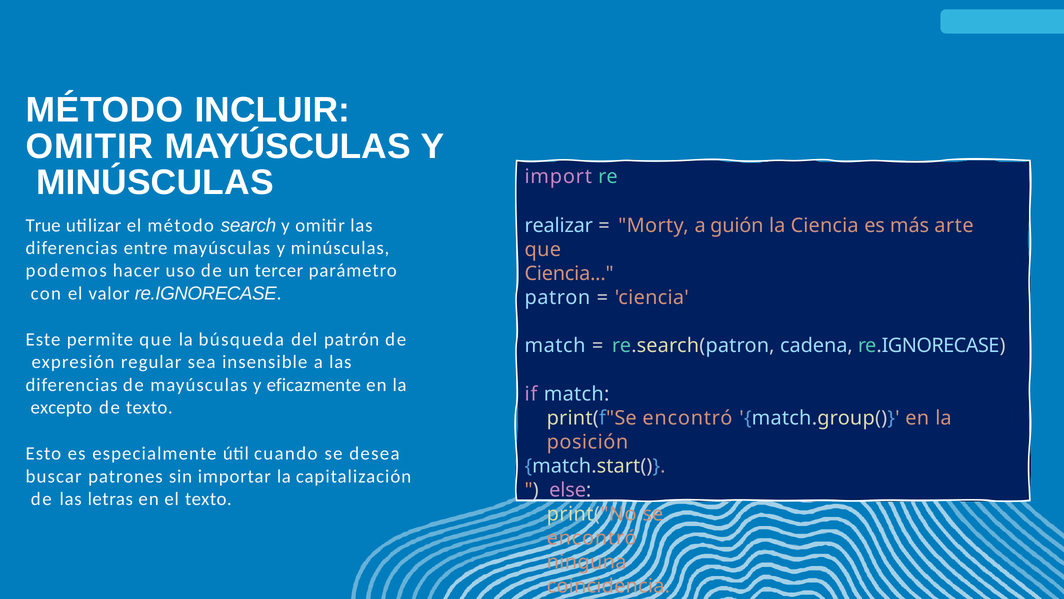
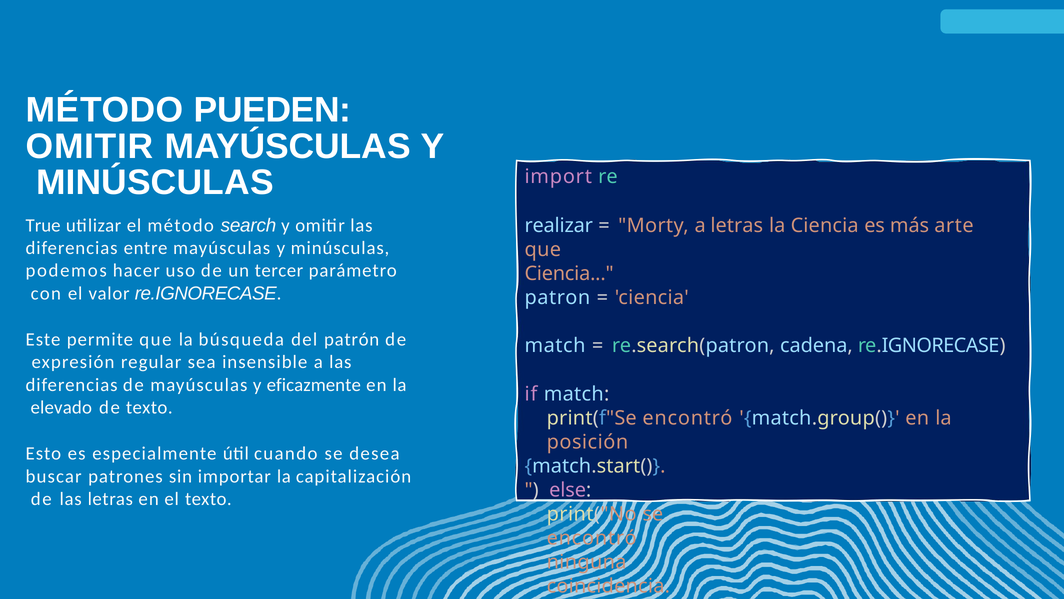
INCLUIR: INCLUIR -> PUEDEN
a guión: guión -> letras
excepto: excepto -> elevado
